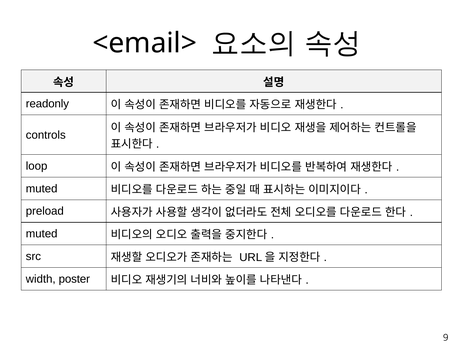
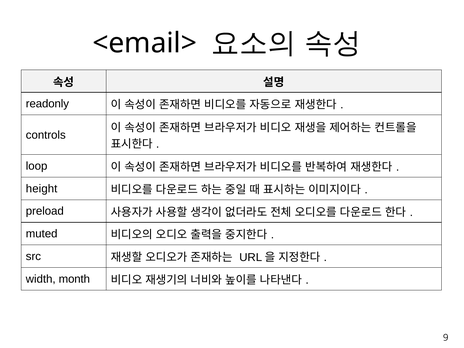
muted at (42, 189): muted -> height
poster: poster -> month
